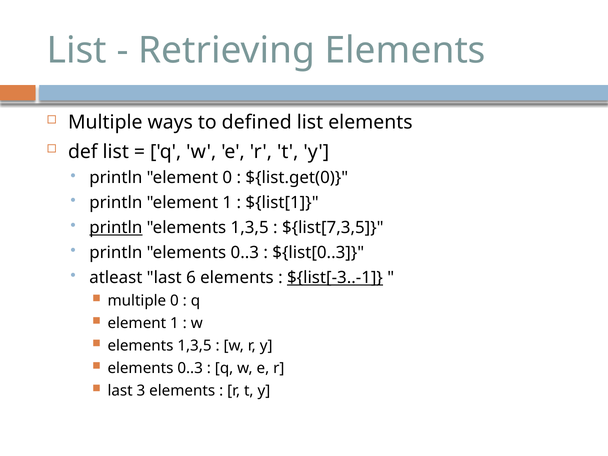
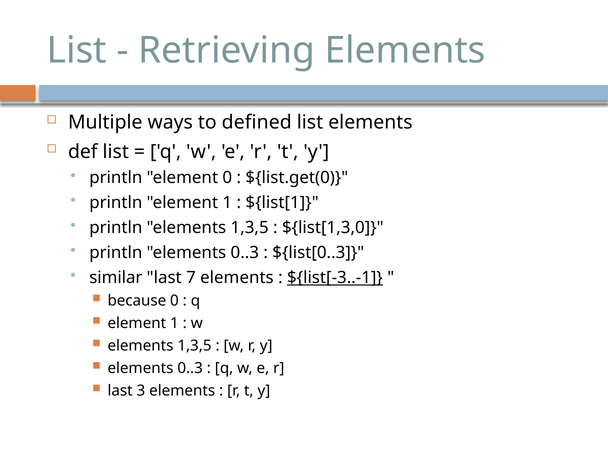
println at (116, 228) underline: present -> none
${list[7,3,5: ${list[7,3,5 -> ${list[1,3,0
atleast: atleast -> similar
6: 6 -> 7
multiple at (137, 301): multiple -> because
